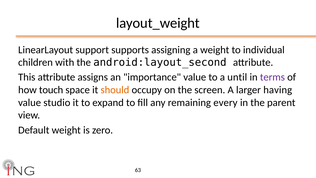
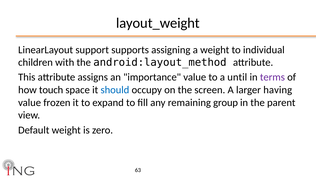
android:layout_second: android:layout_second -> android:layout_method
should colour: orange -> blue
studio: studio -> frozen
every: every -> group
